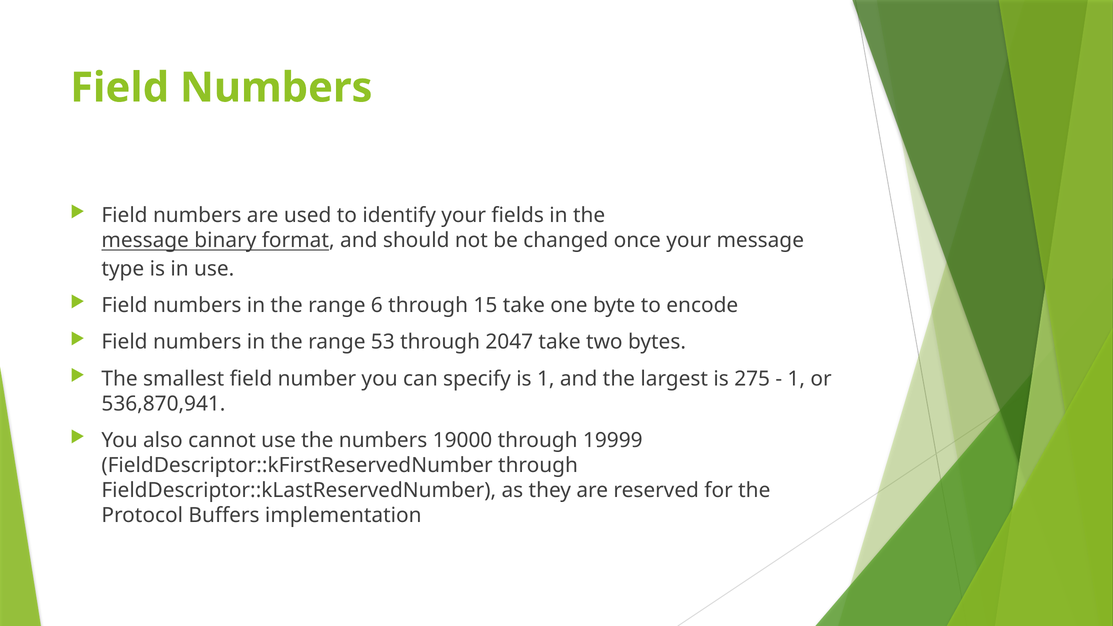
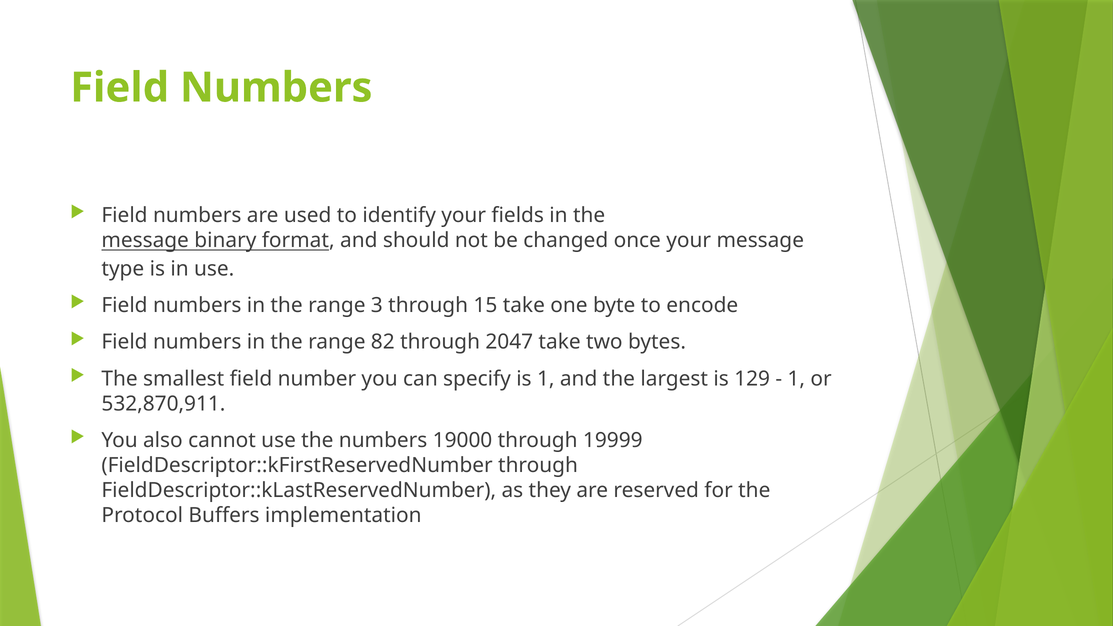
6: 6 -> 3
53: 53 -> 82
275: 275 -> 129
536,870,941: 536,870,941 -> 532,870,911
